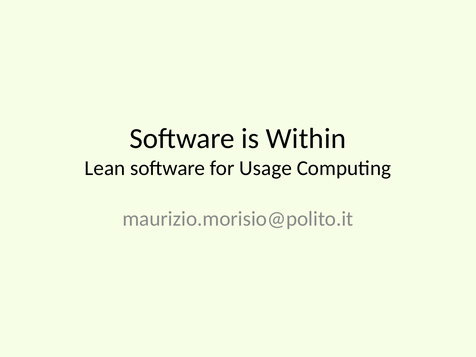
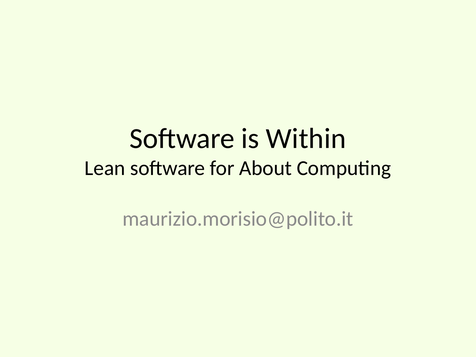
Usage: Usage -> About
